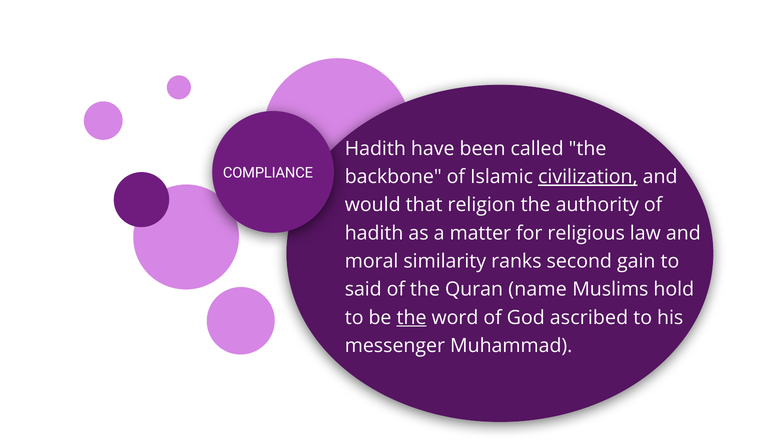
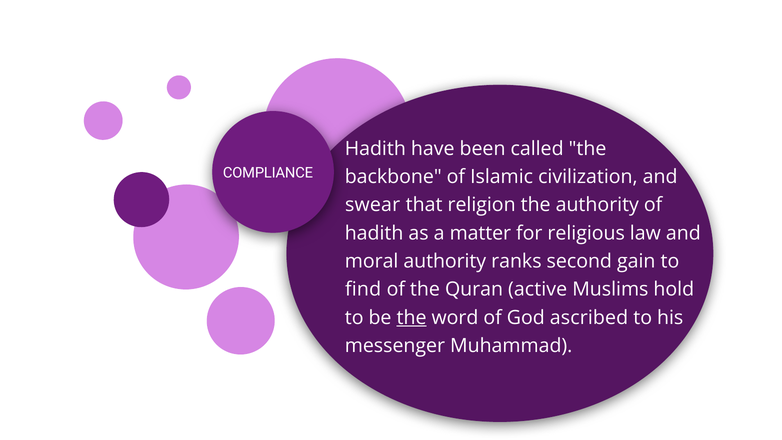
civilization underline: present -> none
would: would -> swear
moral similarity: similarity -> authority
said: said -> find
name: name -> active
